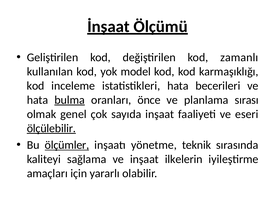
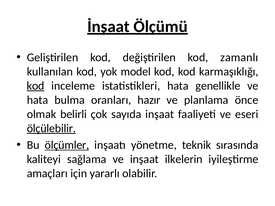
kod at (36, 86) underline: none -> present
becerileri: becerileri -> genellikle
bulma underline: present -> none
önce: önce -> hazır
sırası: sırası -> önce
genel: genel -> belirli
